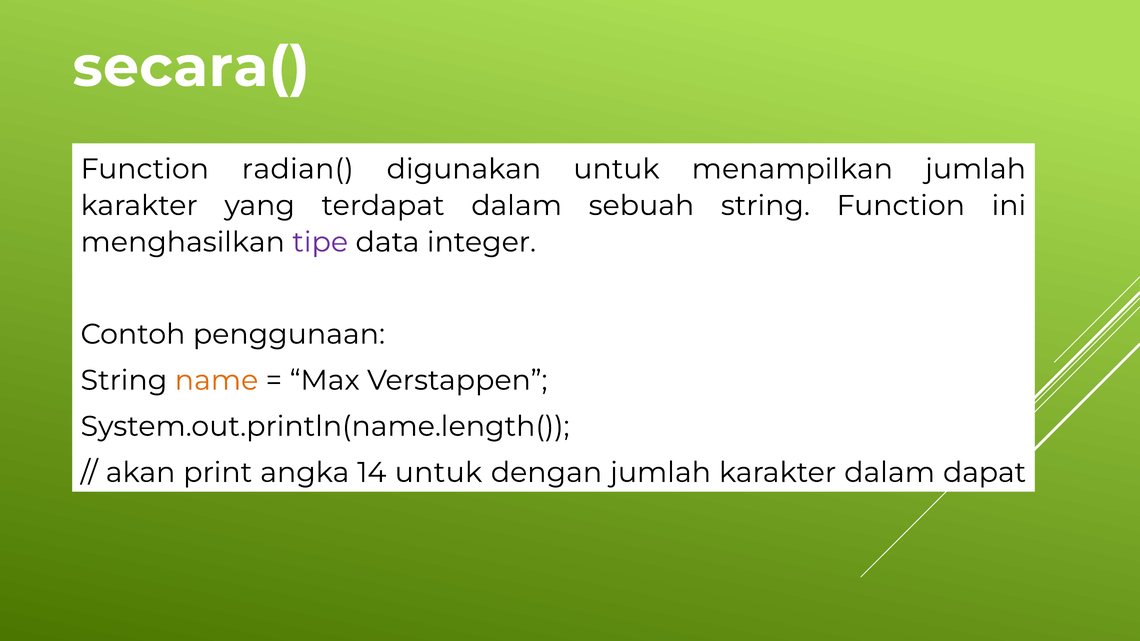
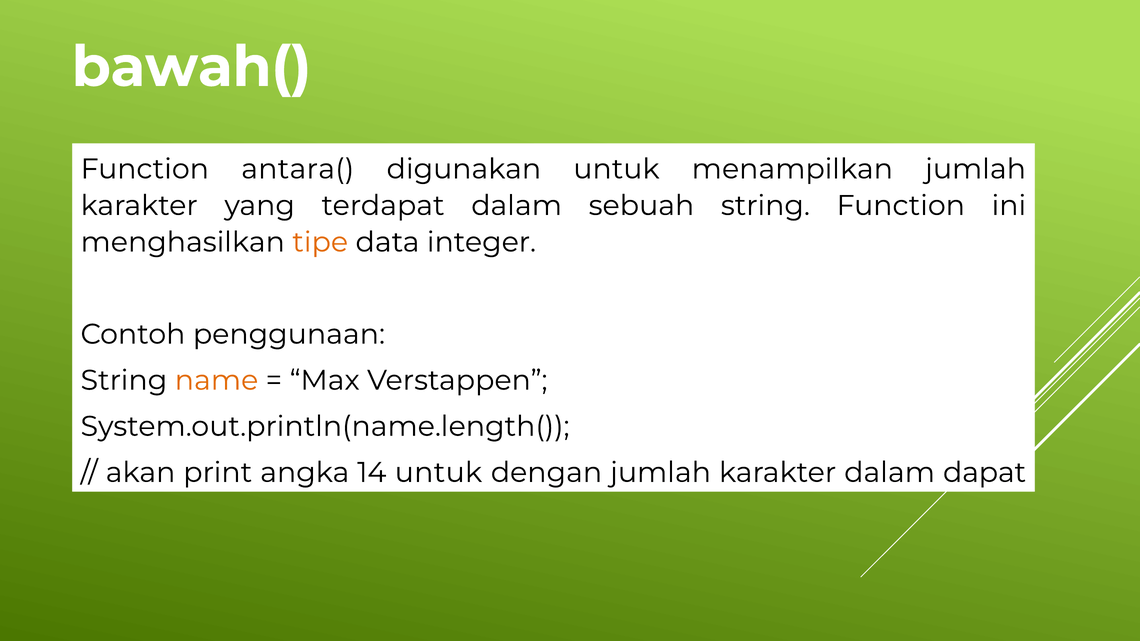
secara(: secara( -> bawah(
radian(: radian( -> antara(
tipe colour: purple -> orange
